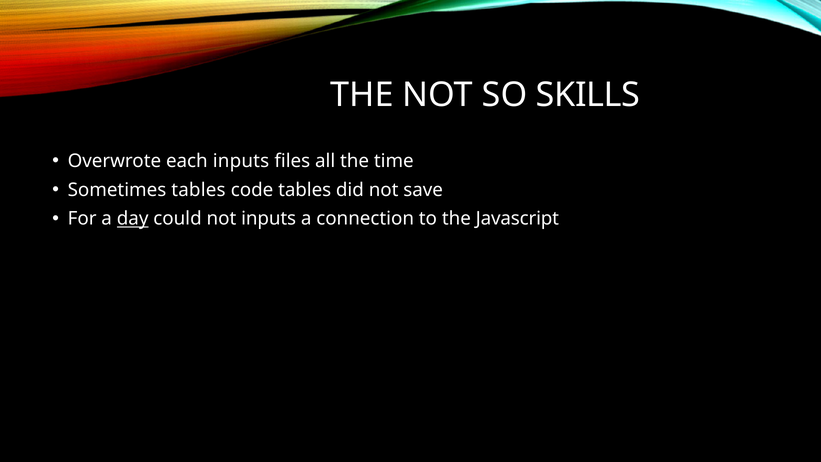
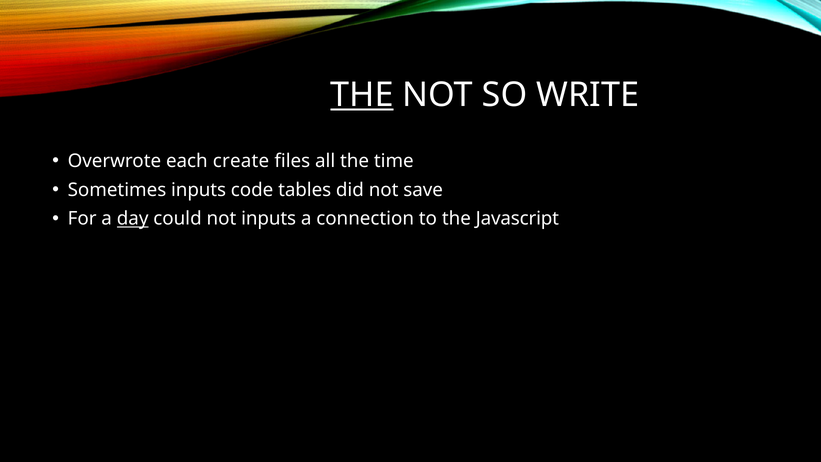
THE at (362, 95) underline: none -> present
SKILLS: SKILLS -> WRITE
each inputs: inputs -> create
Sometimes tables: tables -> inputs
